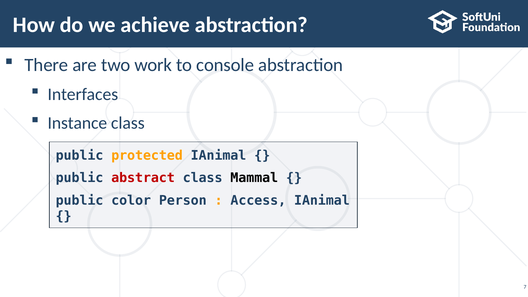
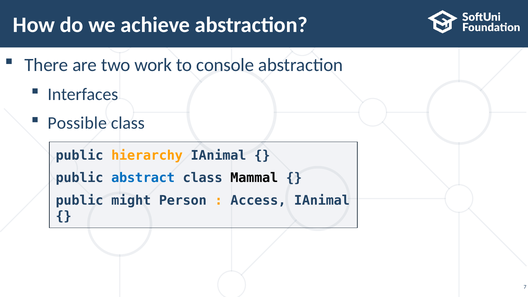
Instance: Instance -> Possible
protected: protected -> hierarchy
abstract colour: red -> blue
color: color -> might
